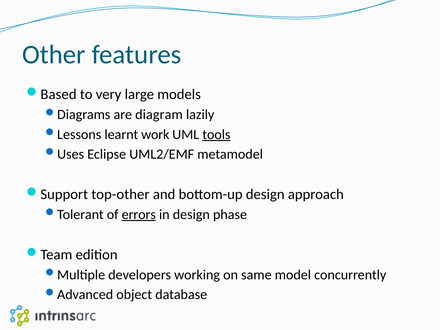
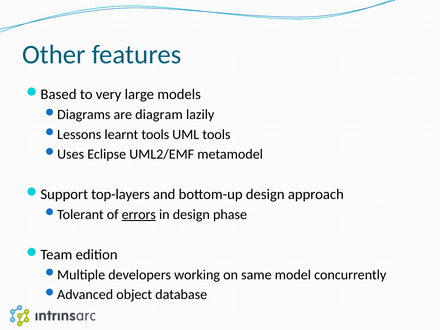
learnt work: work -> tools
tools at (216, 134) underline: present -> none
top-other: top-other -> top-layers
